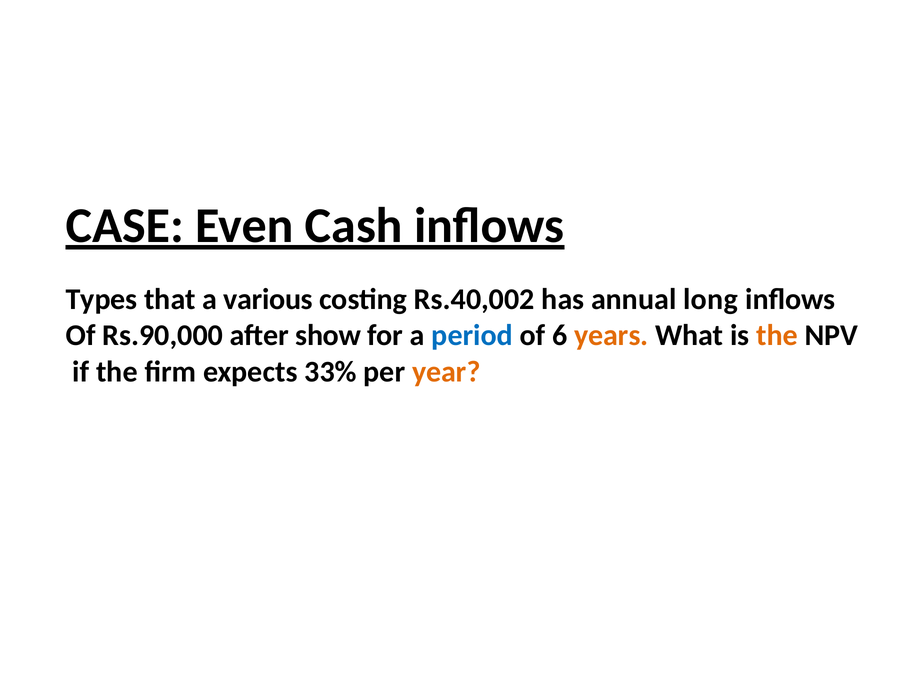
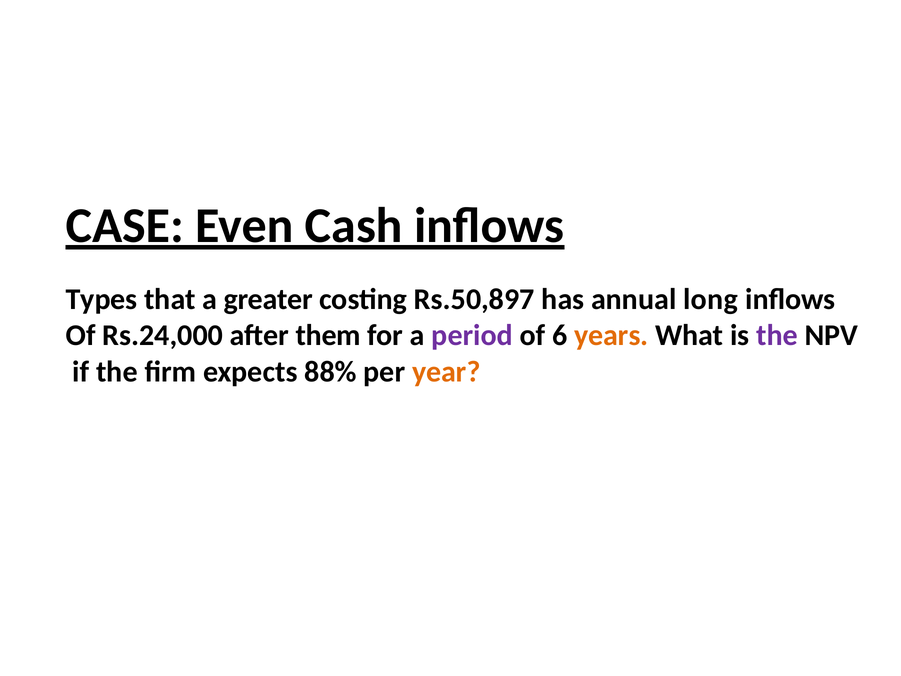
various: various -> greater
Rs.40,002: Rs.40,002 -> Rs.50,897
Rs.90,000: Rs.90,000 -> Rs.24,000
show: show -> them
period colour: blue -> purple
the at (777, 335) colour: orange -> purple
33%: 33% -> 88%
